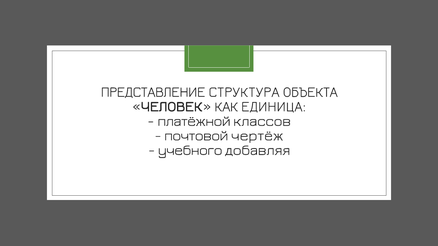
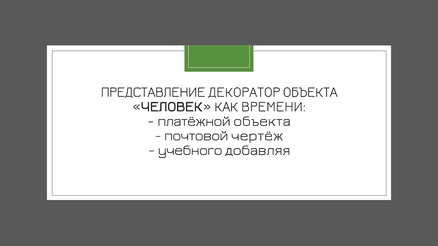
СТРУКТУРА: СТРУКТУРА -> ДЕКОРАТОР
ЕДИНИЦА: ЕДИНИЦА -> ВРЕМЕНИ
платёжной классов: классов -> объекта
